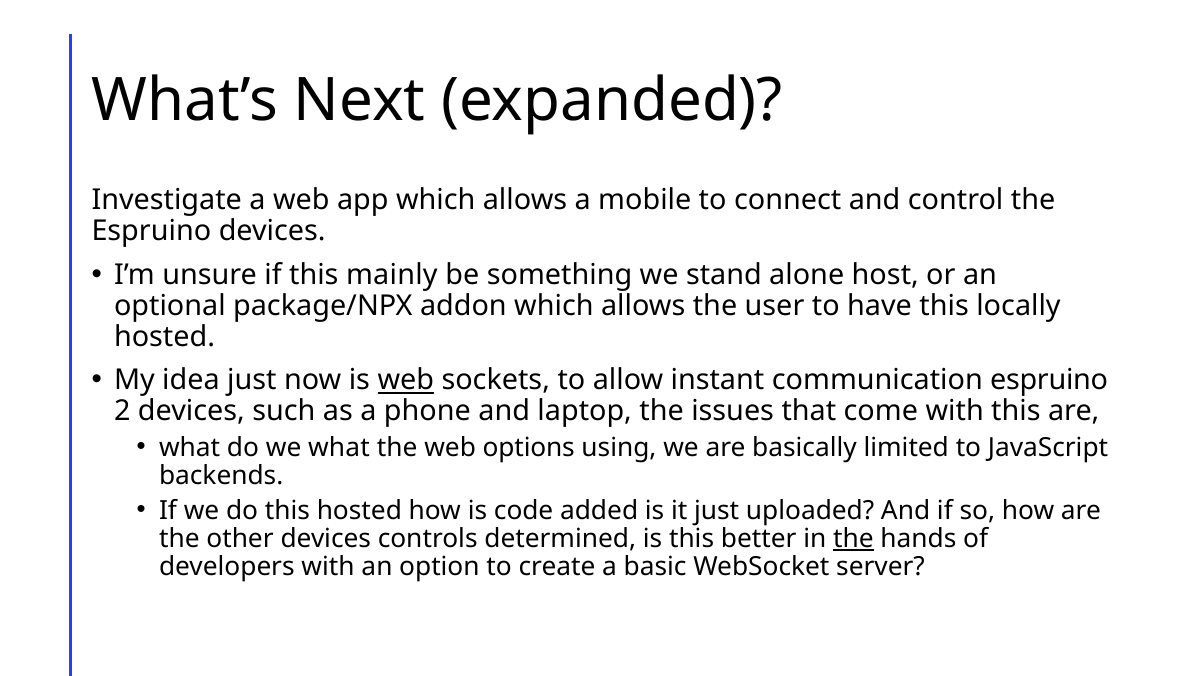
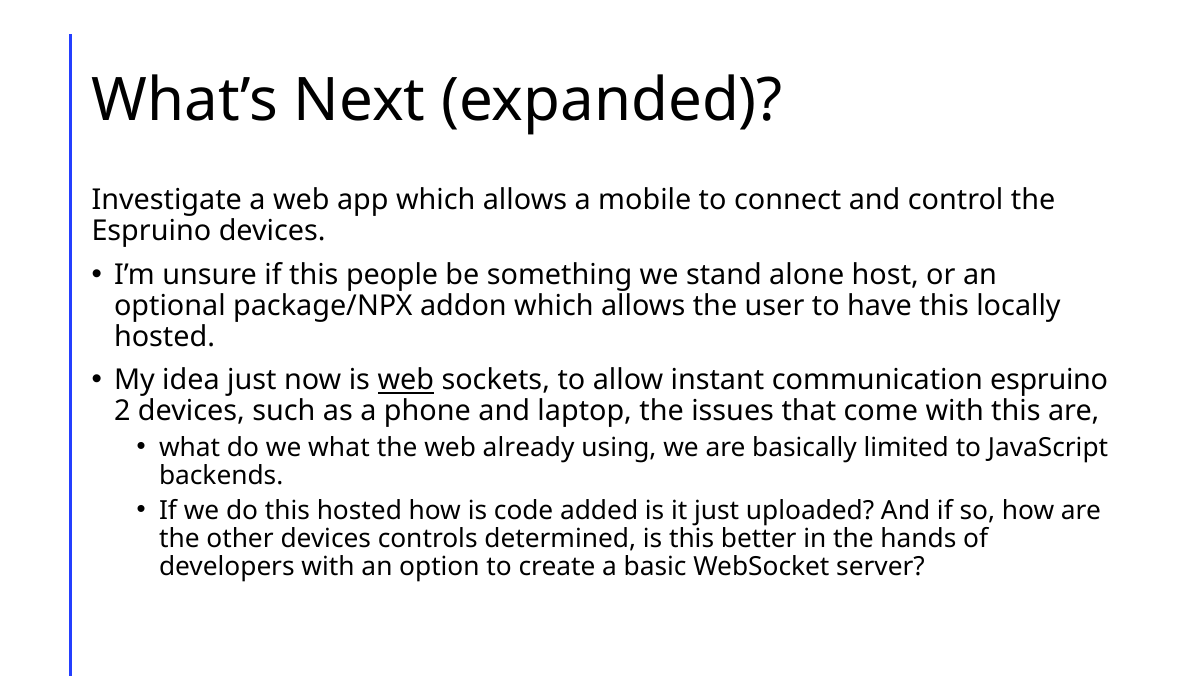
mainly: mainly -> people
options: options -> already
the at (853, 538) underline: present -> none
